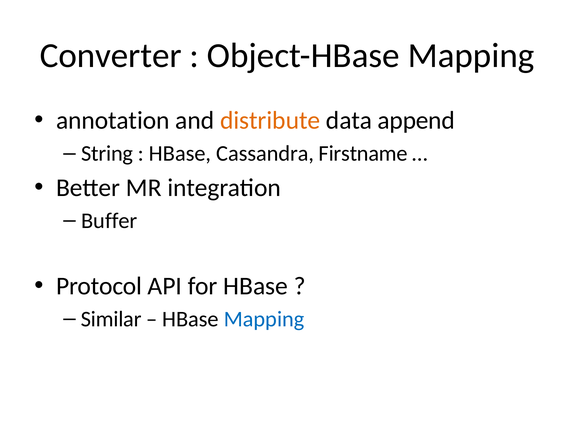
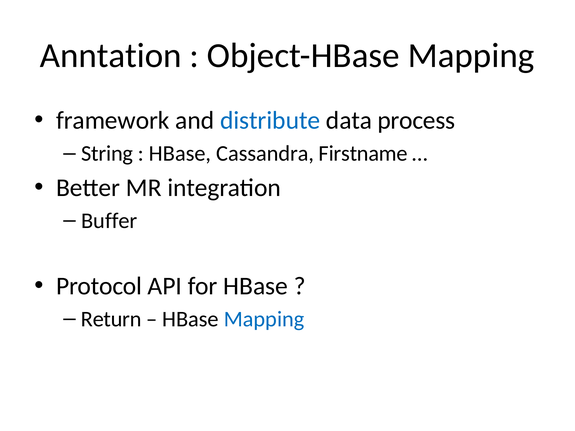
Converter: Converter -> Anntation
annotation: annotation -> framework
distribute colour: orange -> blue
append: append -> process
Similar: Similar -> Return
